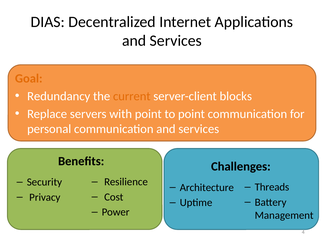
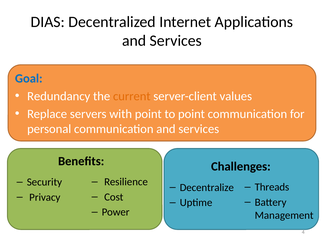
Goal colour: orange -> blue
blocks: blocks -> values
Architecture: Architecture -> Decentralize
